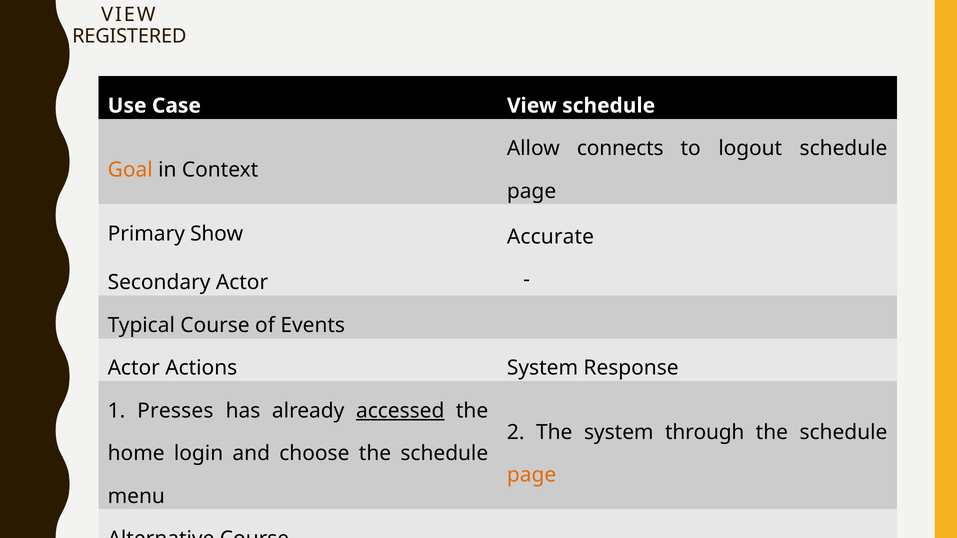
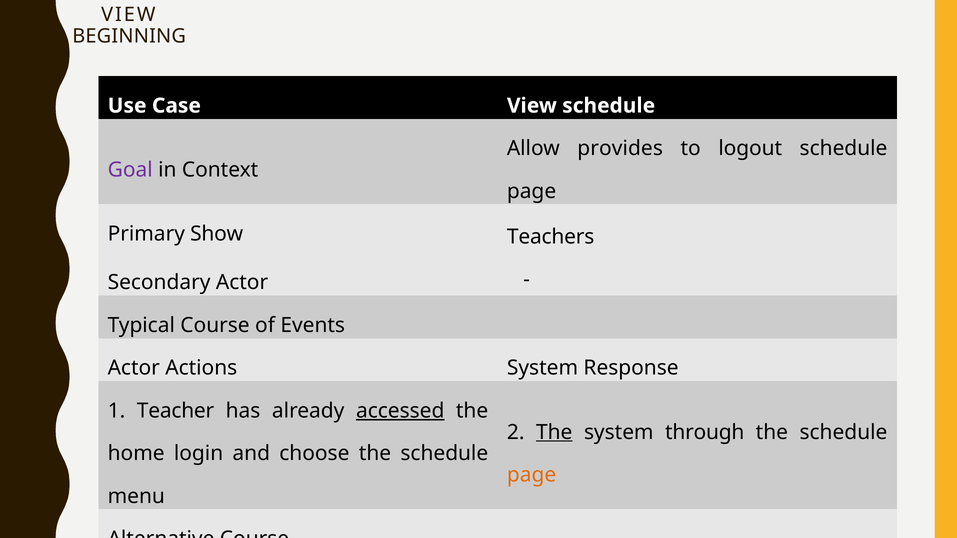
REGISTERED: REGISTERED -> BEGINNING
connects: connects -> provides
Goal colour: orange -> purple
Accurate: Accurate -> Teachers
Presses: Presses -> Teacher
The at (554, 432) underline: none -> present
